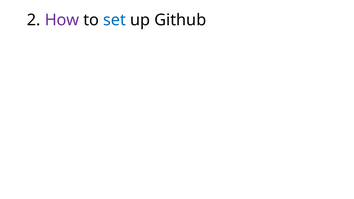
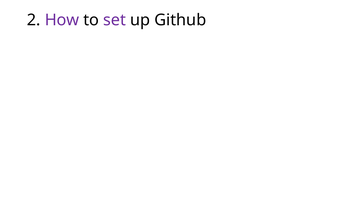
set colour: blue -> purple
